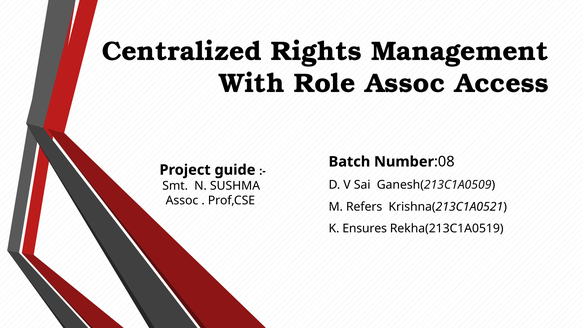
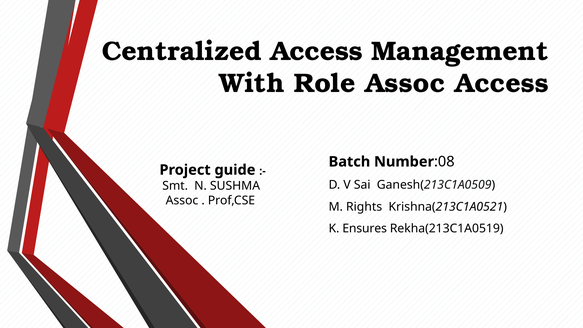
Centralized Rights: Rights -> Access
Refers: Refers -> Rights
